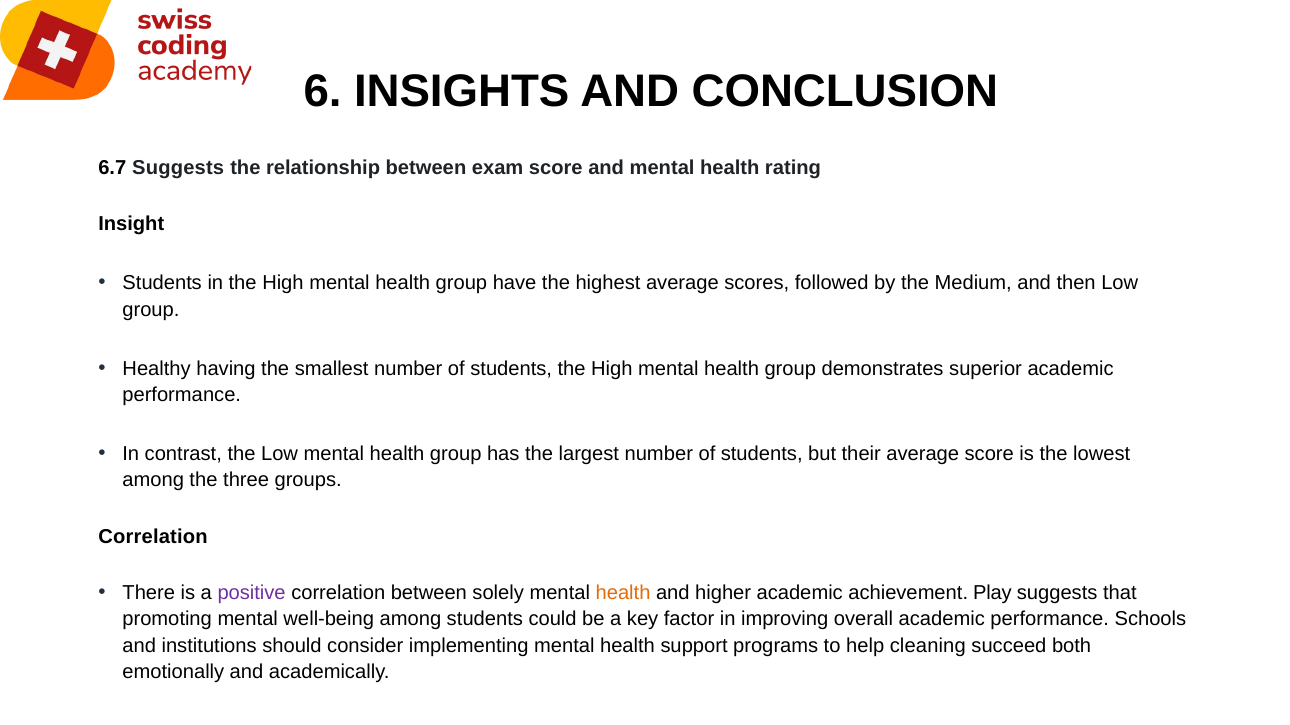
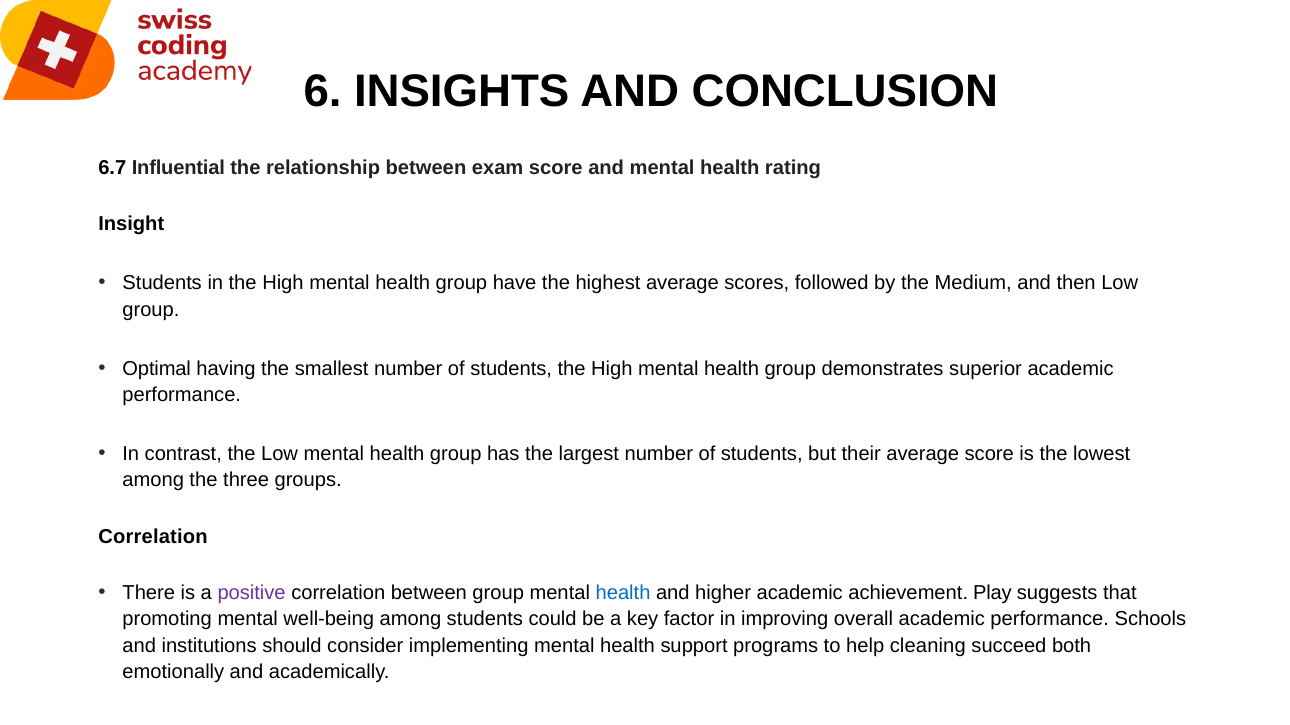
6.7 Suggests: Suggests -> Influential
Healthy: Healthy -> Optimal
between solely: solely -> group
health at (623, 593) colour: orange -> blue
